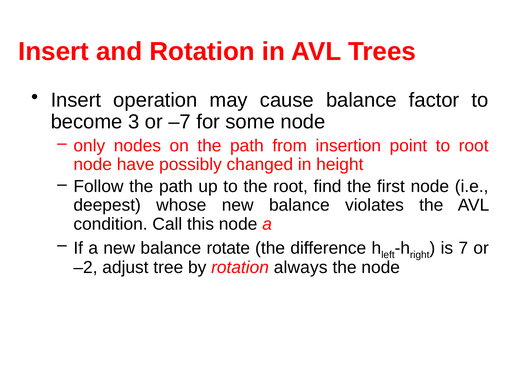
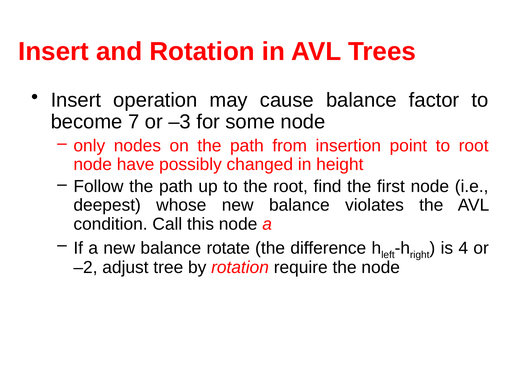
3: 3 -> 7
–7: –7 -> –3
7: 7 -> 4
always: always -> require
